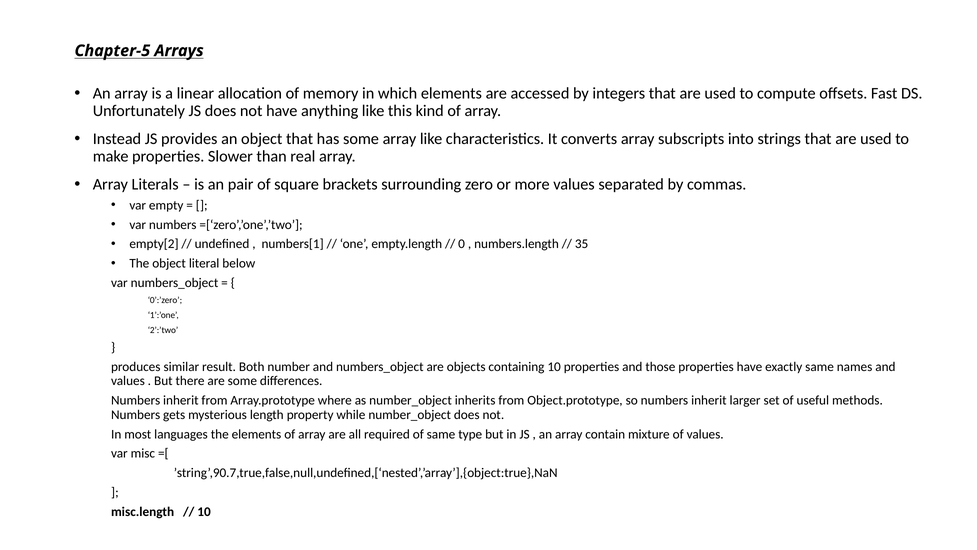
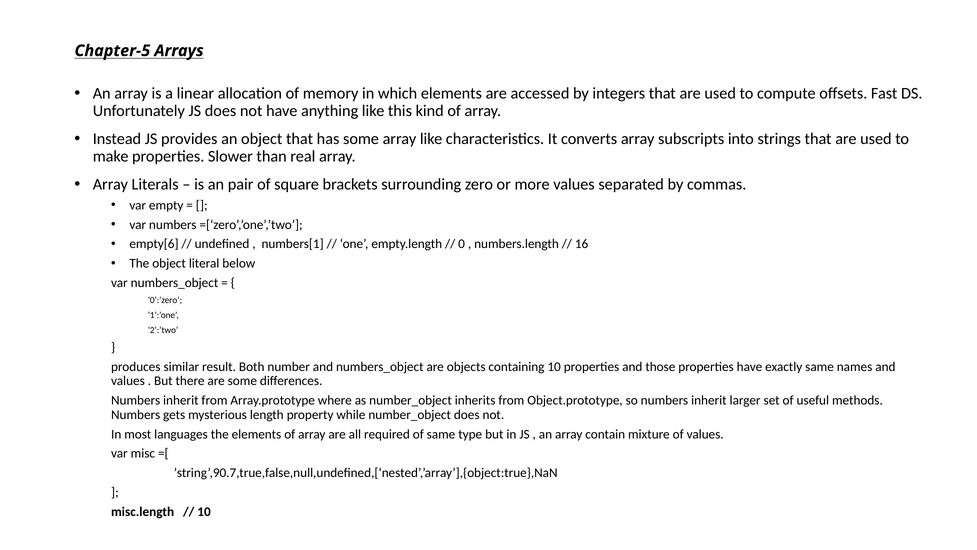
empty[2: empty[2 -> empty[6
35: 35 -> 16
